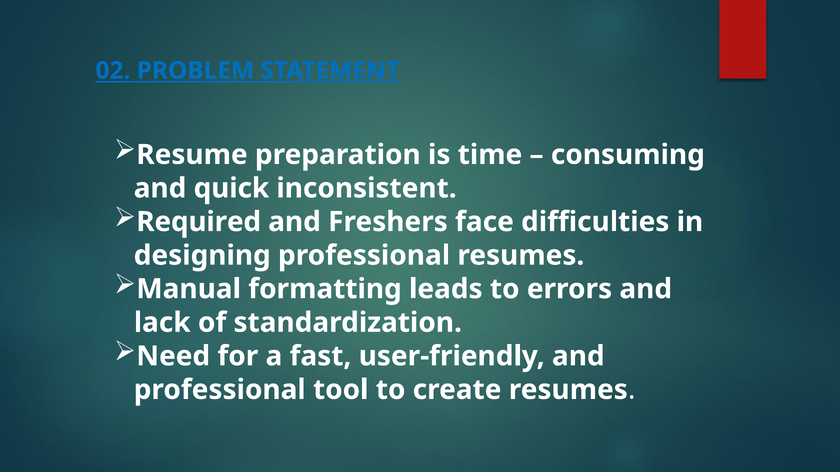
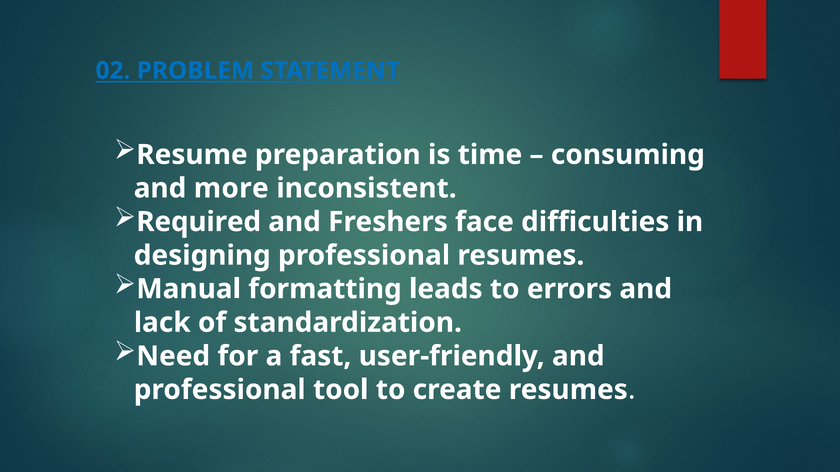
quick: quick -> more
